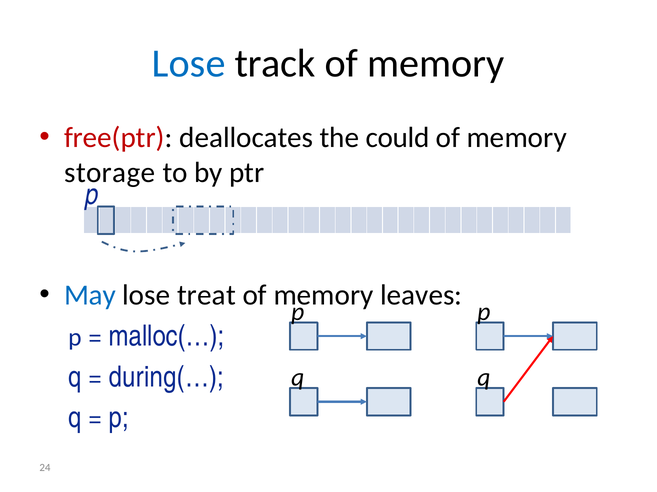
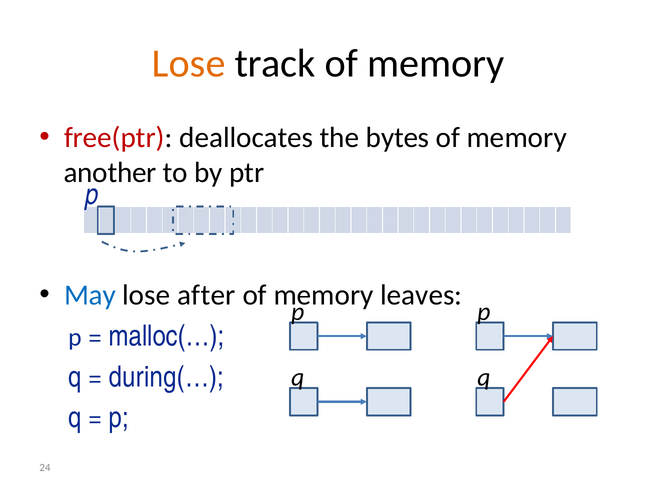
Lose at (189, 64) colour: blue -> orange
could: could -> bytes
storage: storage -> another
treat: treat -> after
